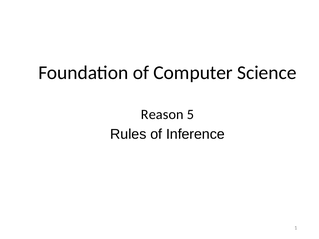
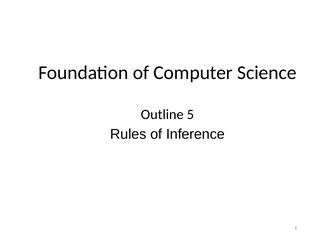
Reason: Reason -> Outline
